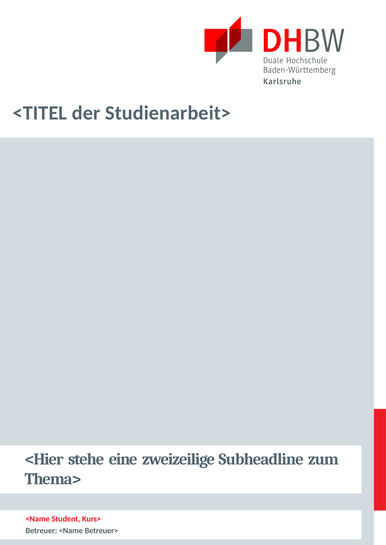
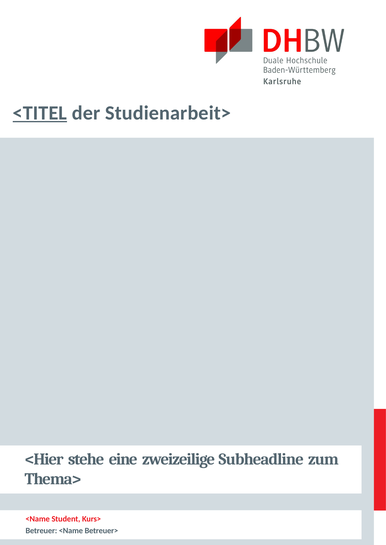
<TITEL underline: none -> present
